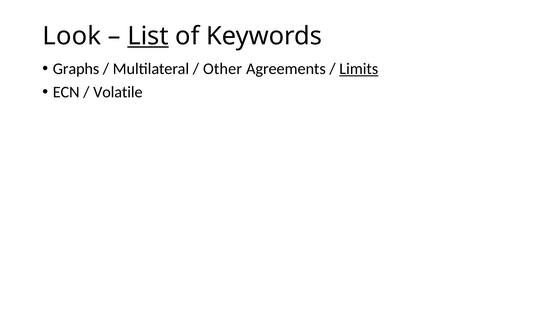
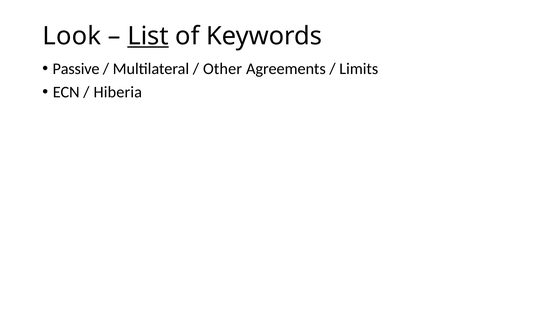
Graphs: Graphs -> Passive
Limits underline: present -> none
Volatile: Volatile -> Hiberia
